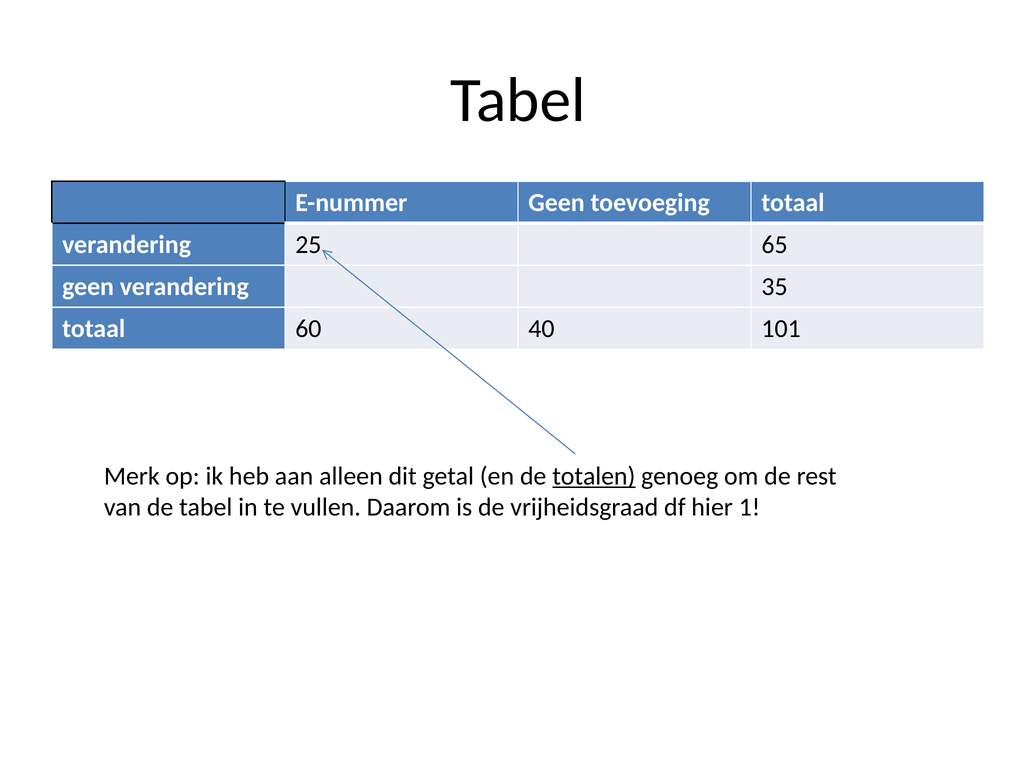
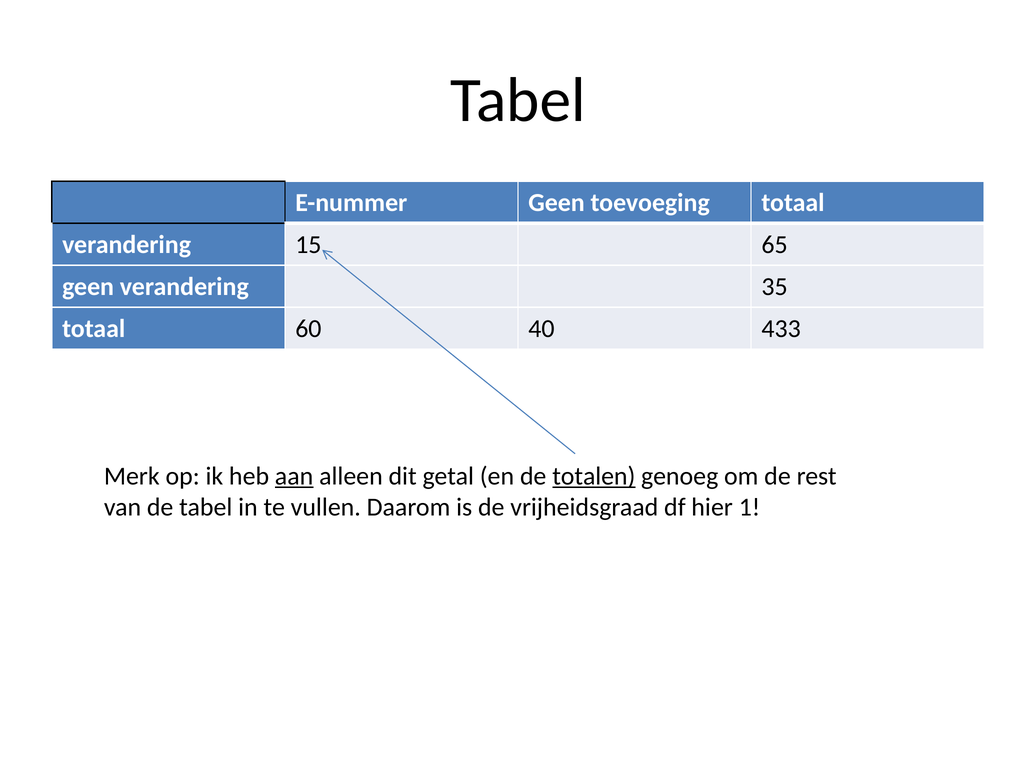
25: 25 -> 15
101: 101 -> 433
aan underline: none -> present
